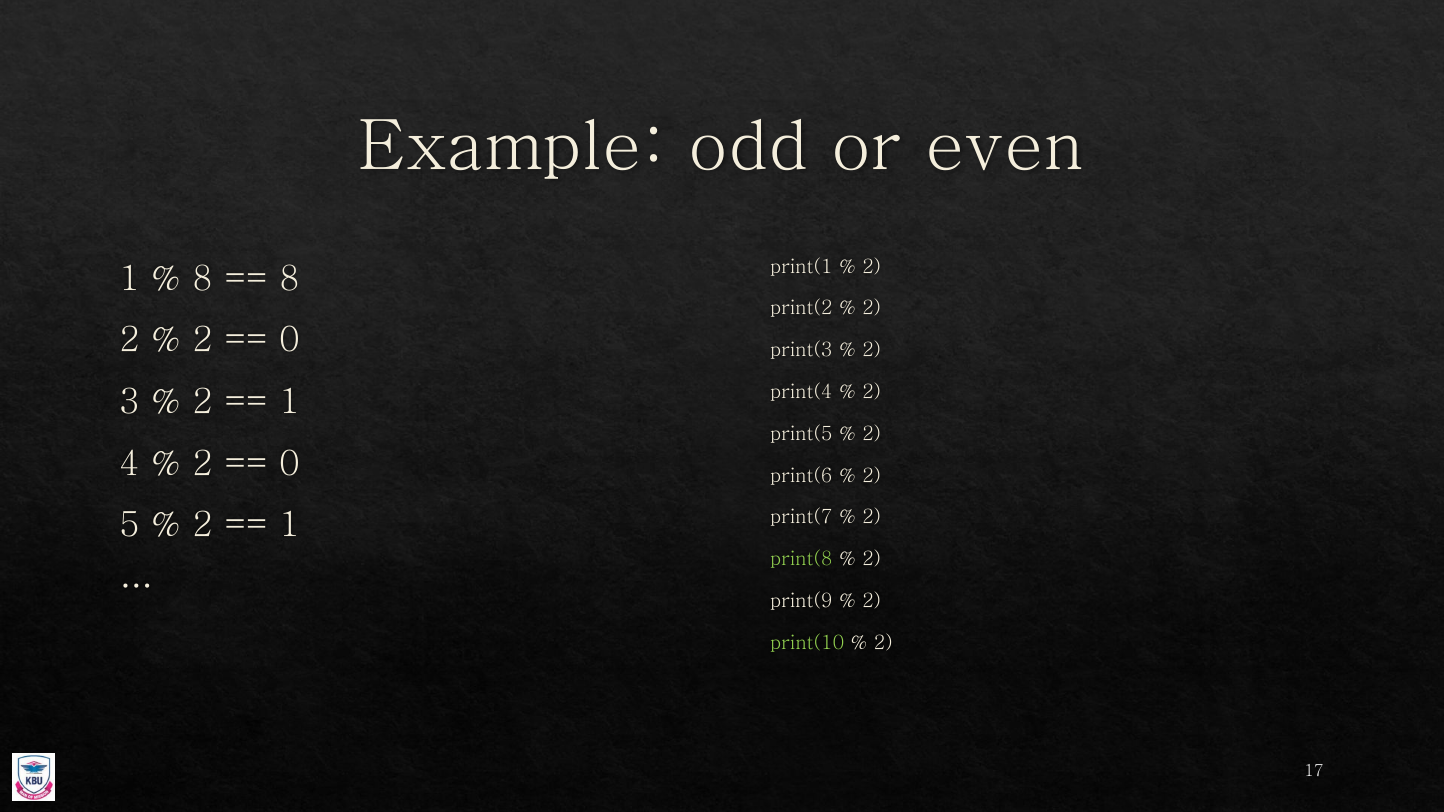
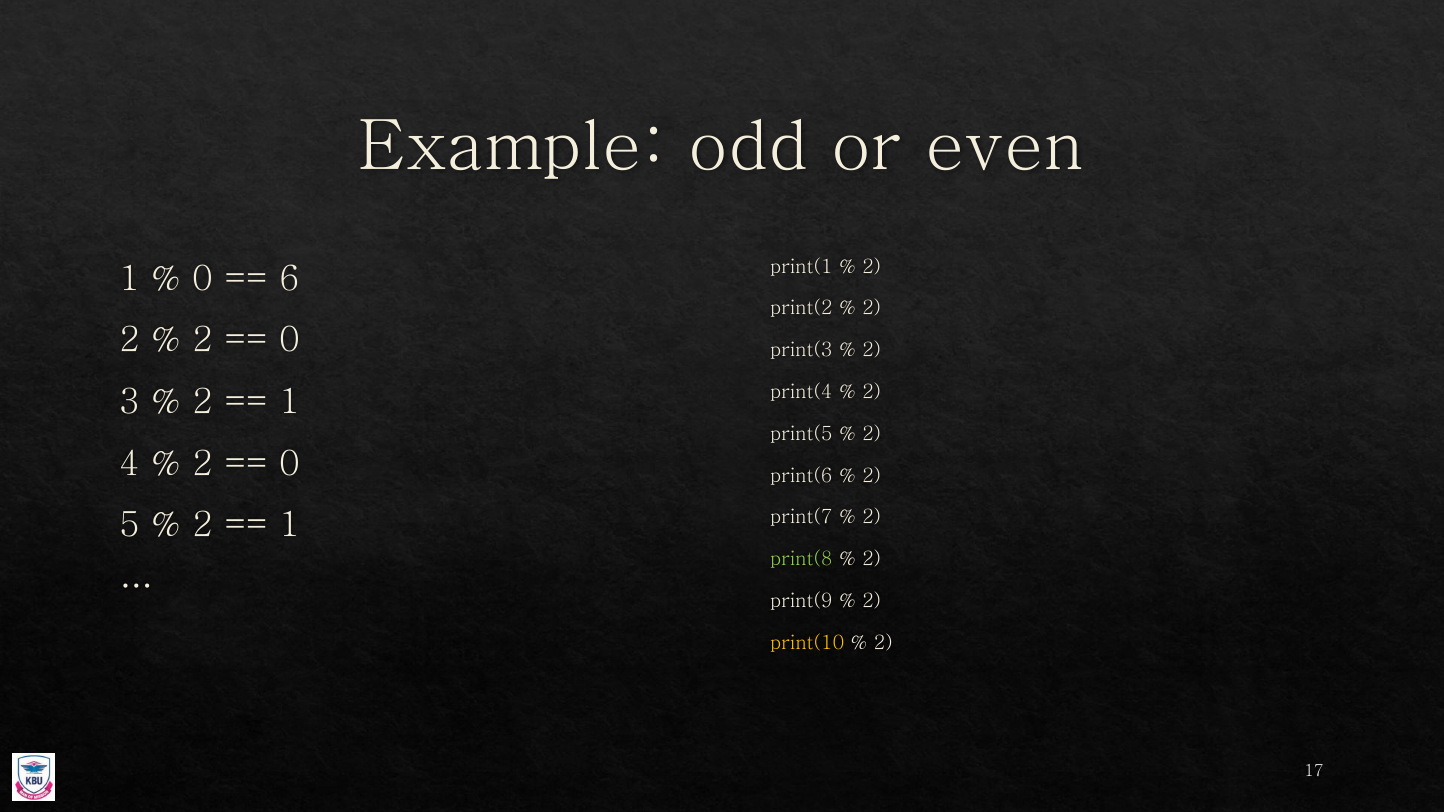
8 at (202, 279): 8 -> 0
8 at (289, 279): 8 -> 6
print(10 colour: light green -> yellow
